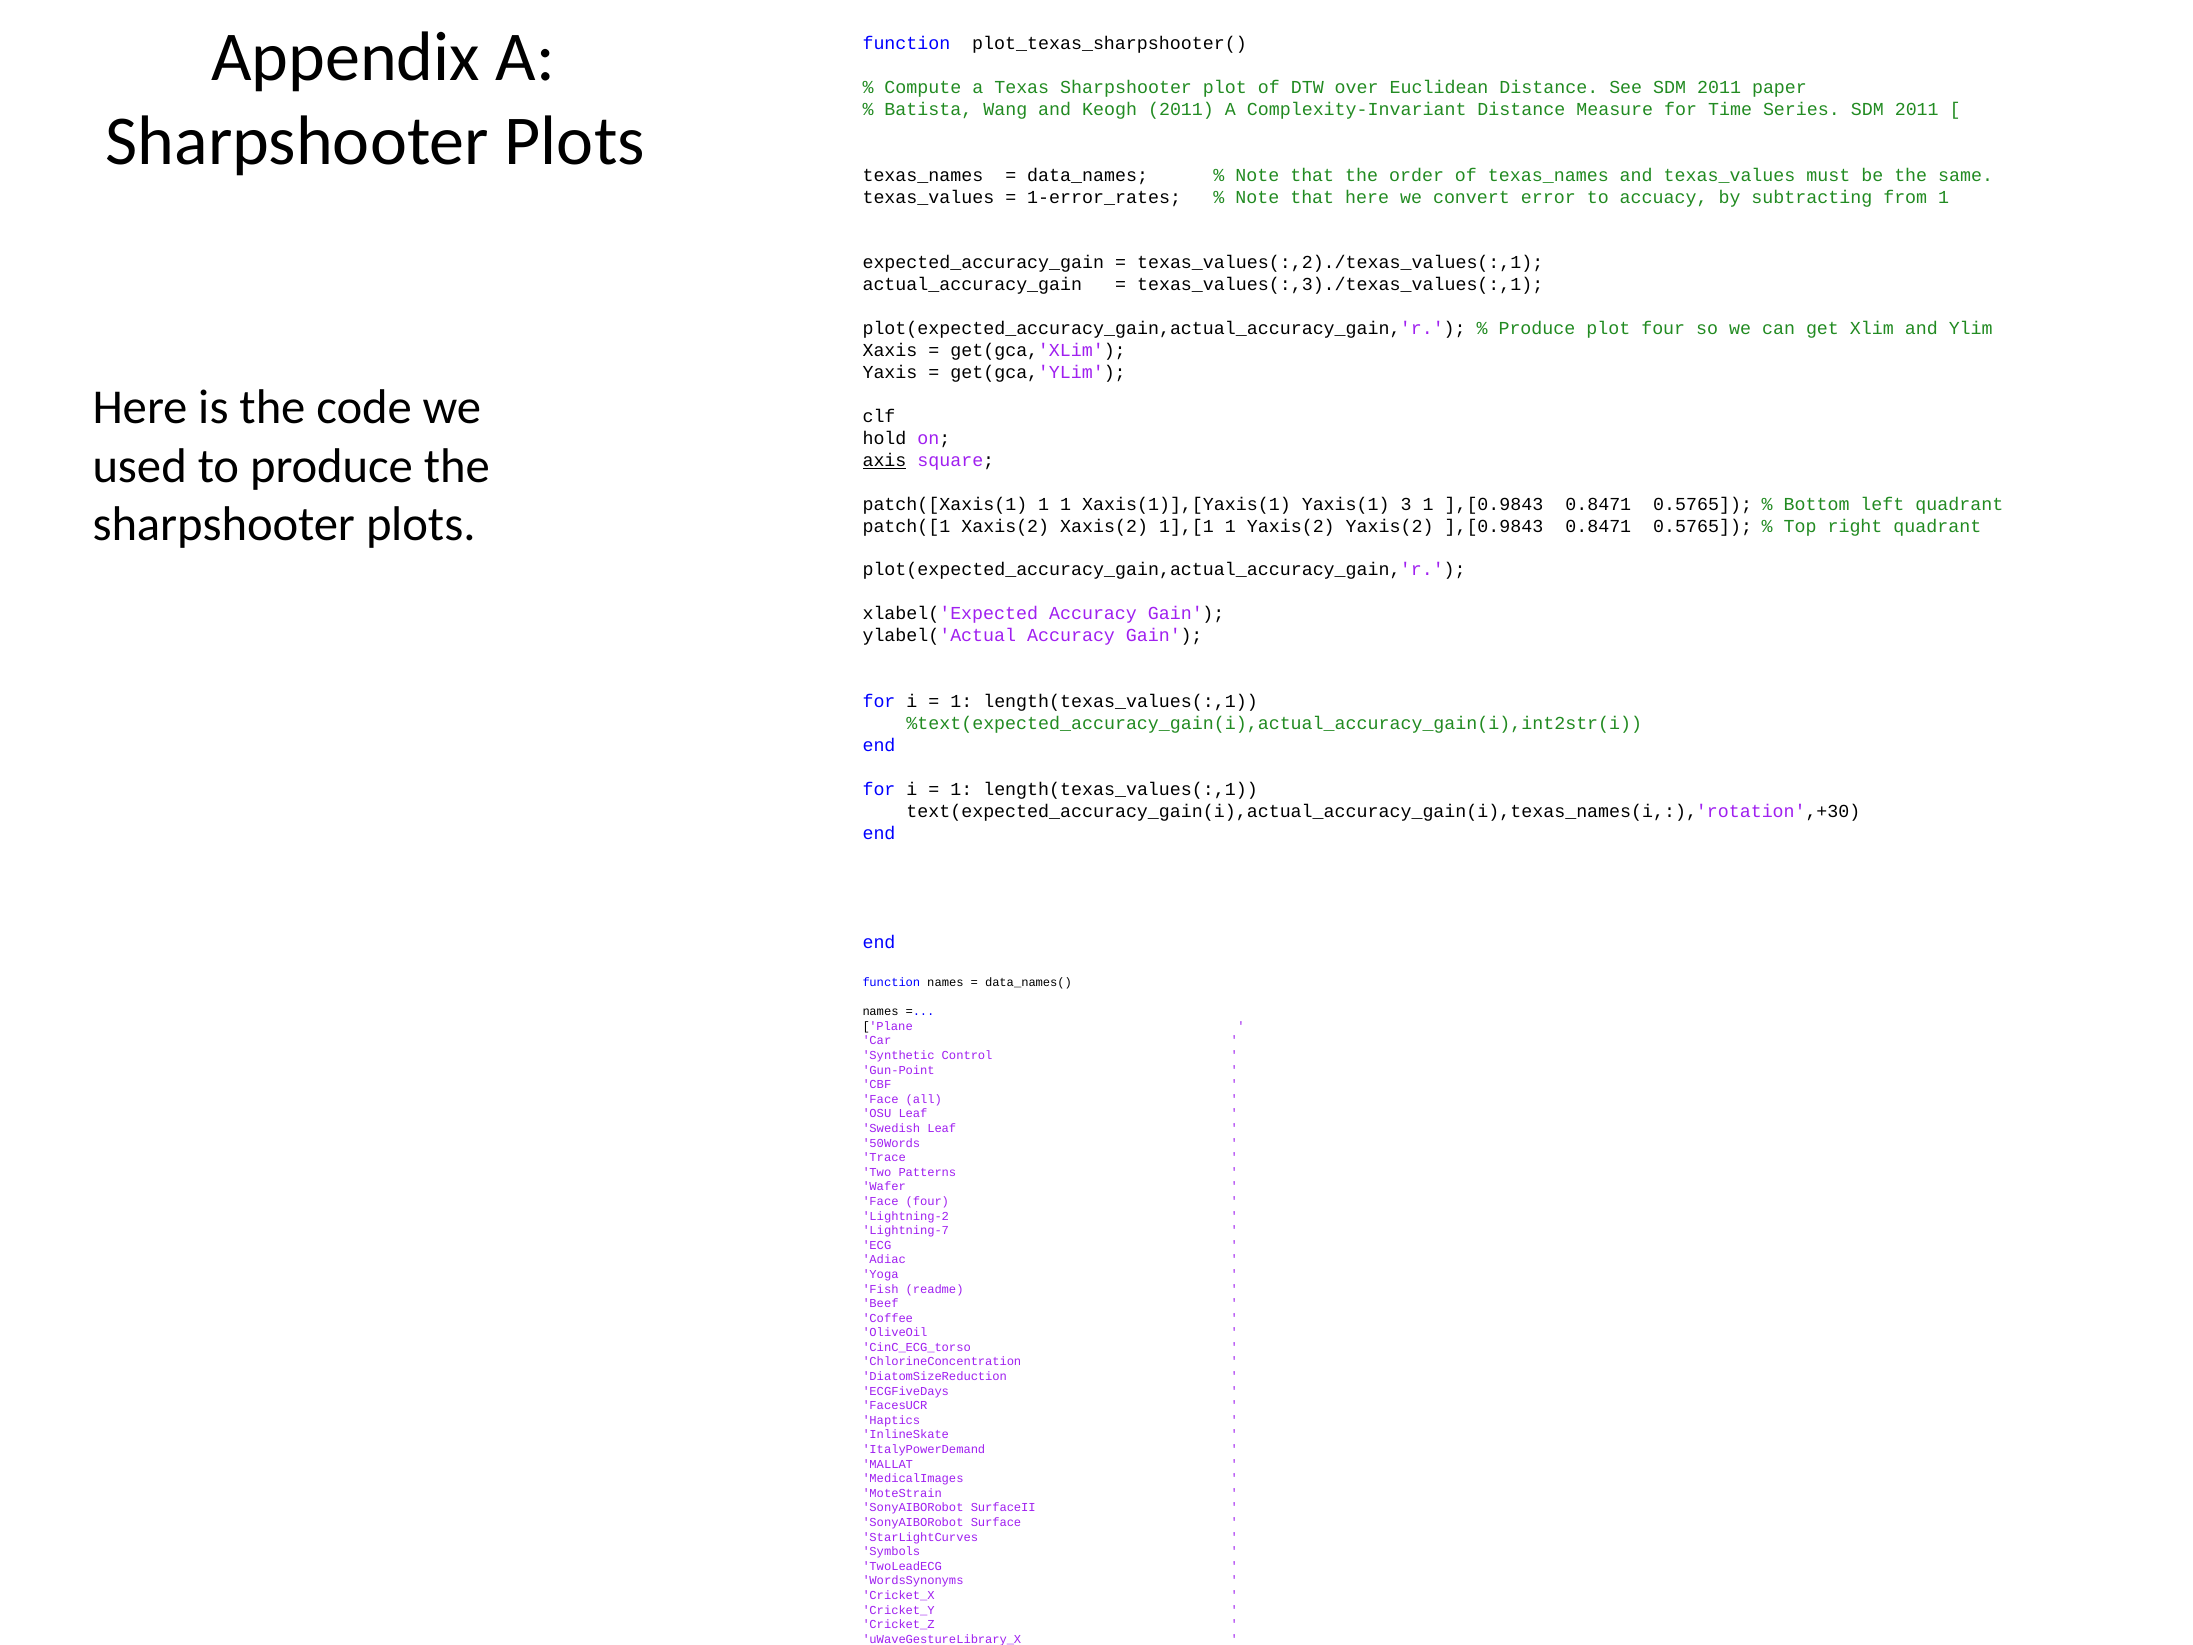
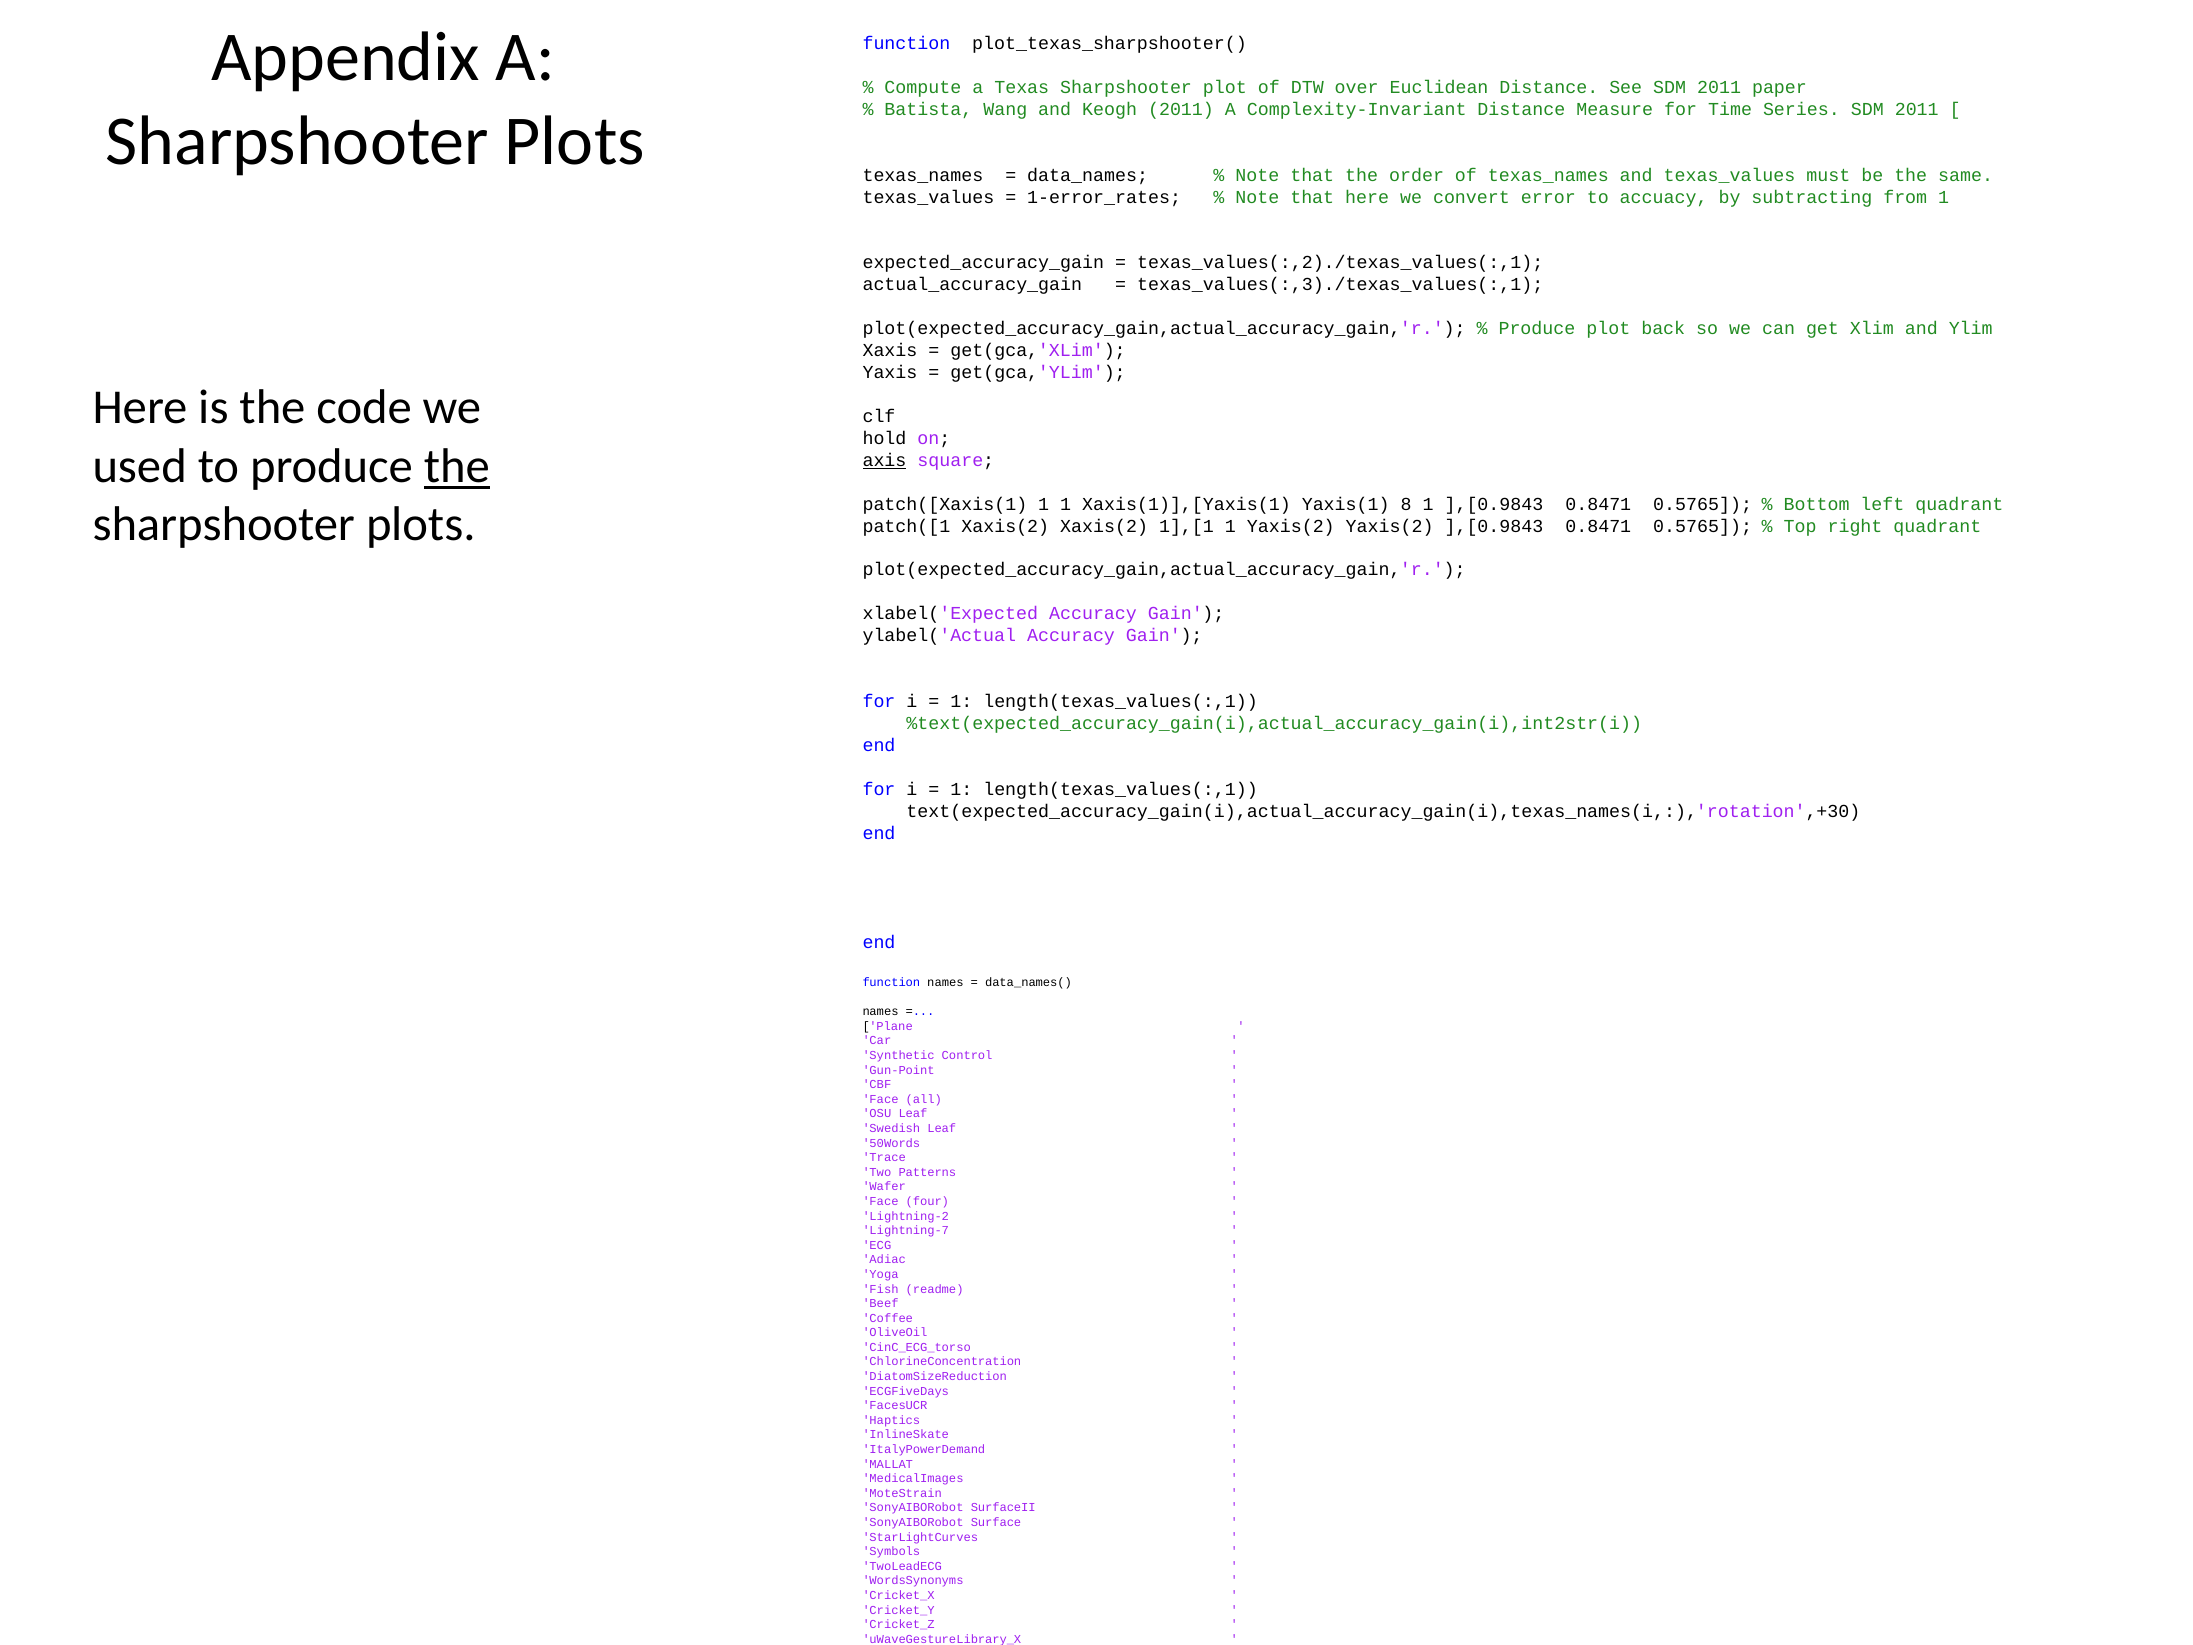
plot four: four -> back
the at (457, 466) underline: none -> present
3: 3 -> 8
